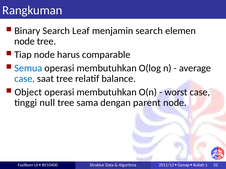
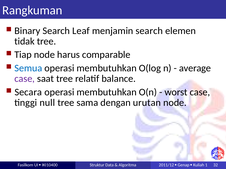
node at (25, 41): node -> tidak
case at (25, 79) colour: blue -> purple
Object: Object -> Secara
parent: parent -> urutan
